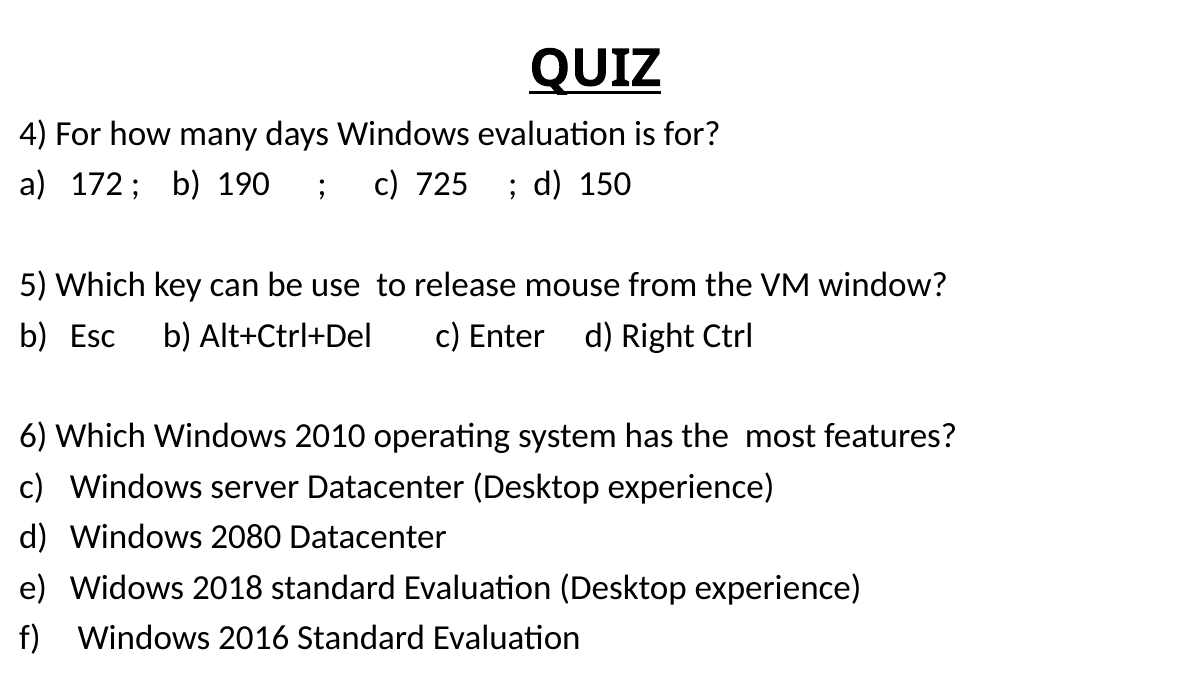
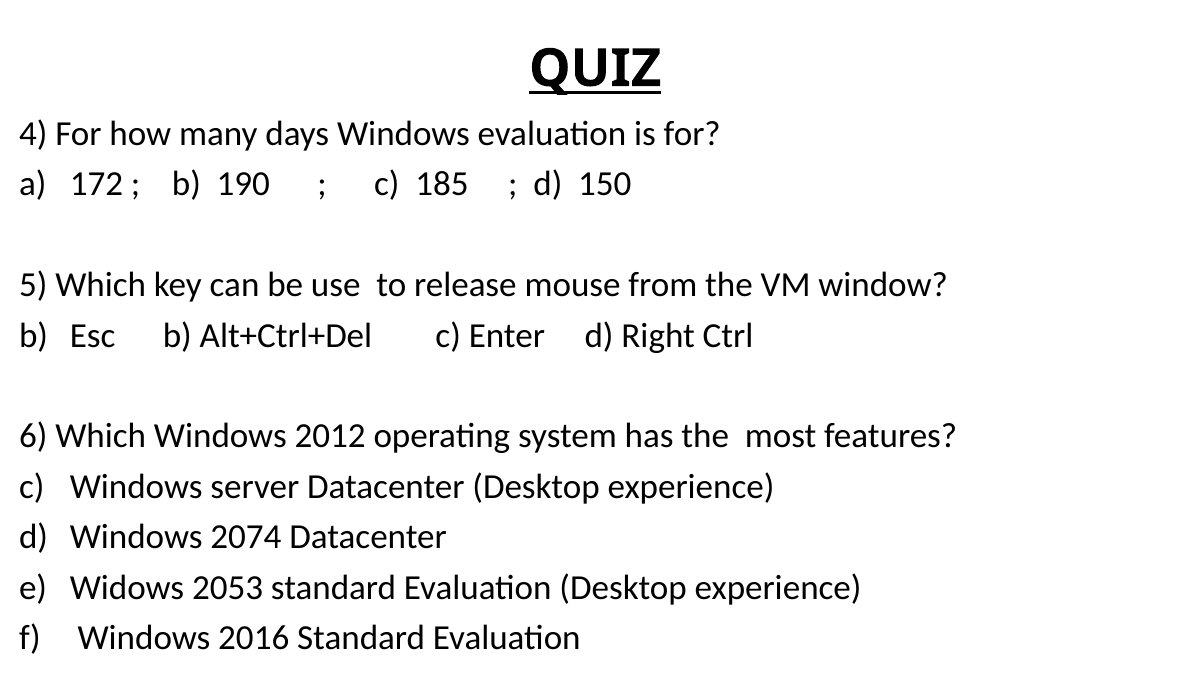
725: 725 -> 185
2010: 2010 -> 2012
2080: 2080 -> 2074
2018: 2018 -> 2053
